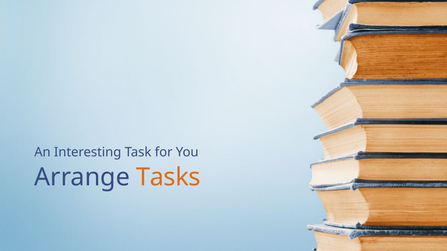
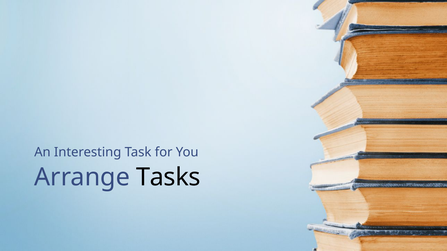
Tasks colour: orange -> black
